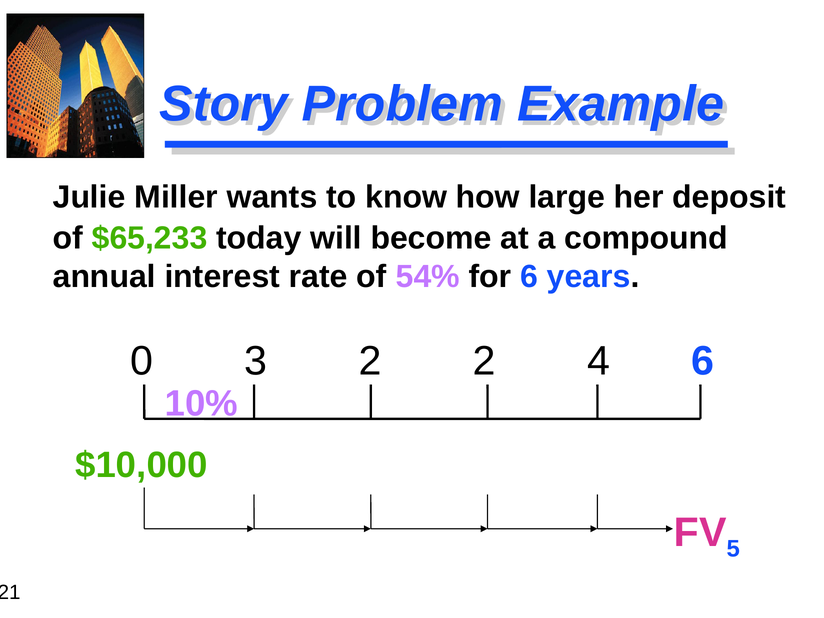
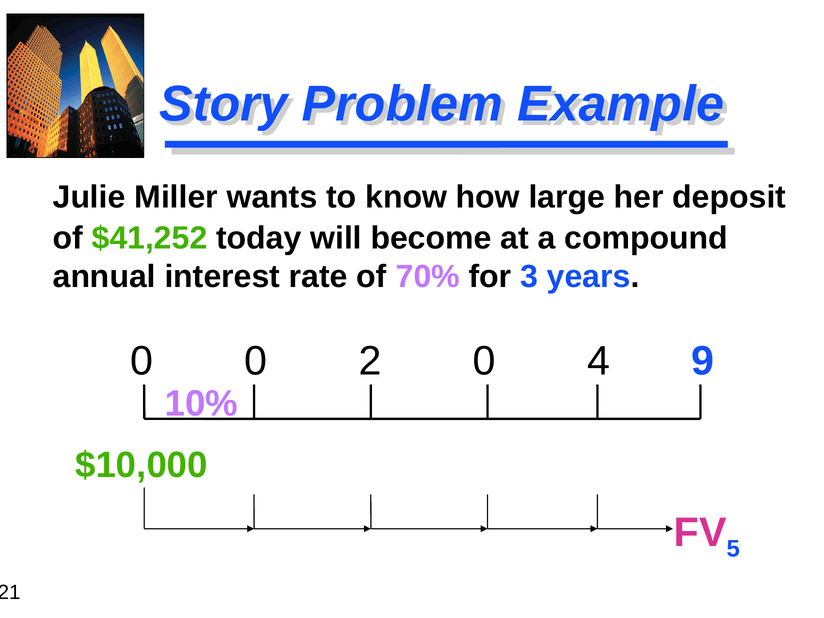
$65,233: $65,233 -> $41,252
54%: 54% -> 70%
for 6: 6 -> 3
0 3: 3 -> 0
2 2: 2 -> 0
4 6: 6 -> 9
